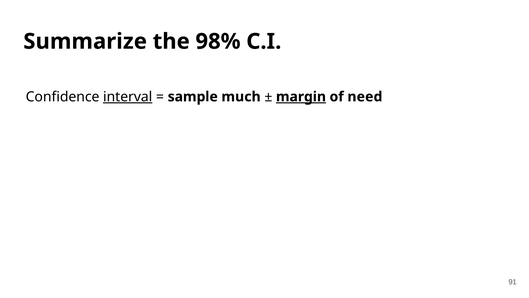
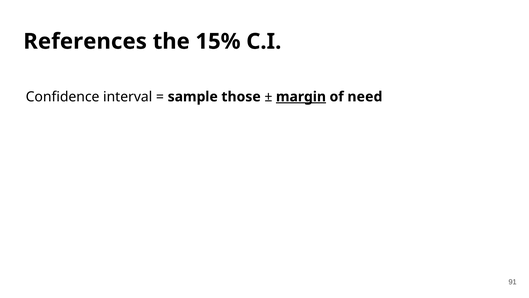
Summarize: Summarize -> References
98%: 98% -> 15%
interval underline: present -> none
much: much -> those
